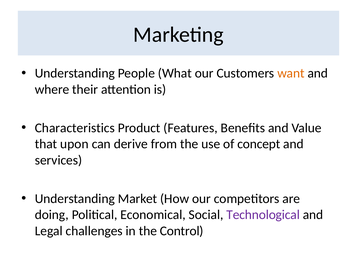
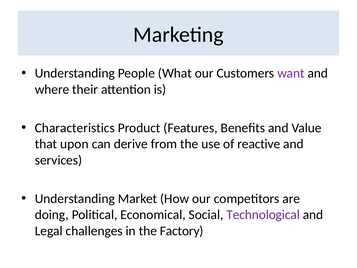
want colour: orange -> purple
concept: concept -> reactive
Control: Control -> Factory
